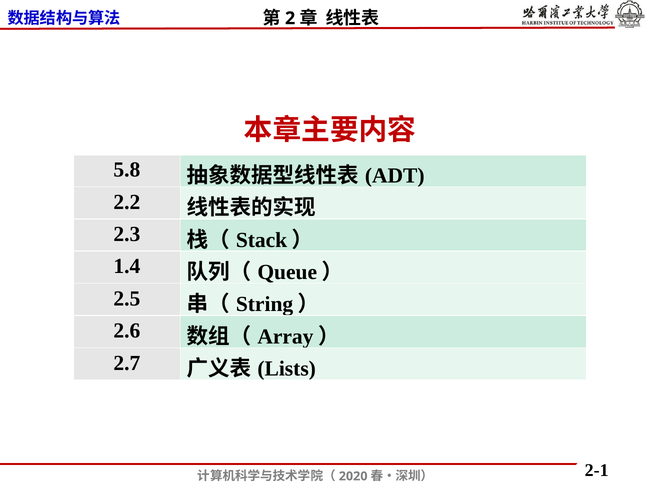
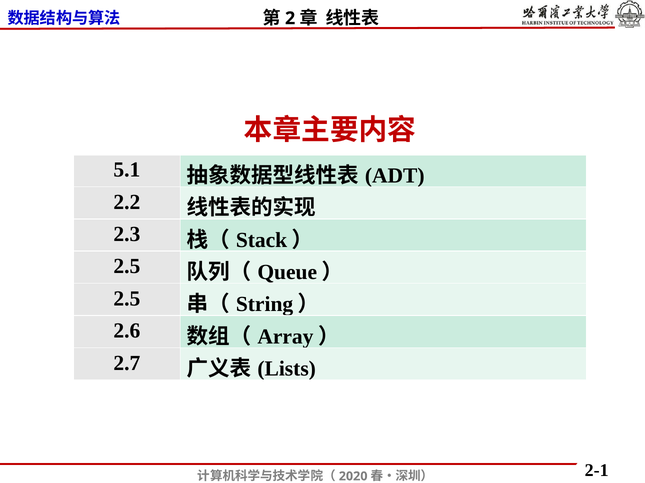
5.8: 5.8 -> 5.1
1.4 at (127, 267): 1.4 -> 2.5
